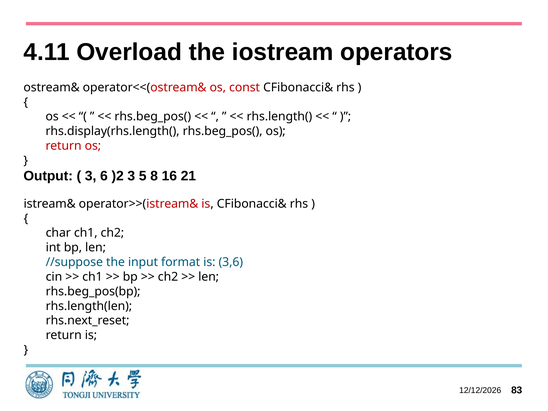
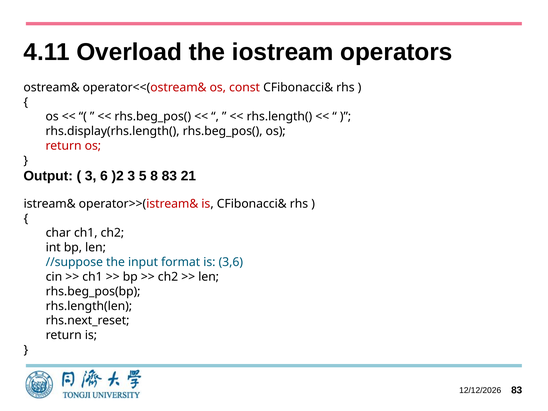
8 16: 16 -> 83
